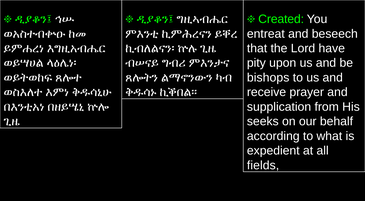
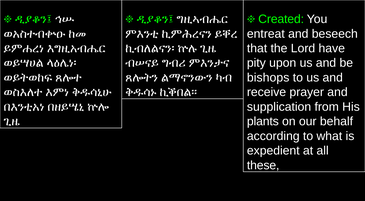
seeks: seeks -> plants
fields: fields -> these
